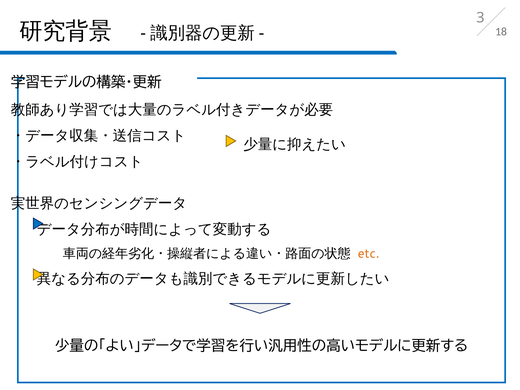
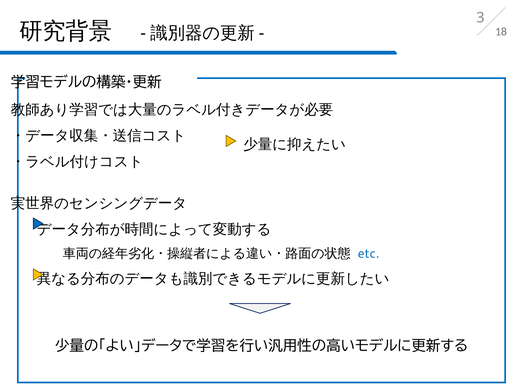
etc colour: orange -> blue
